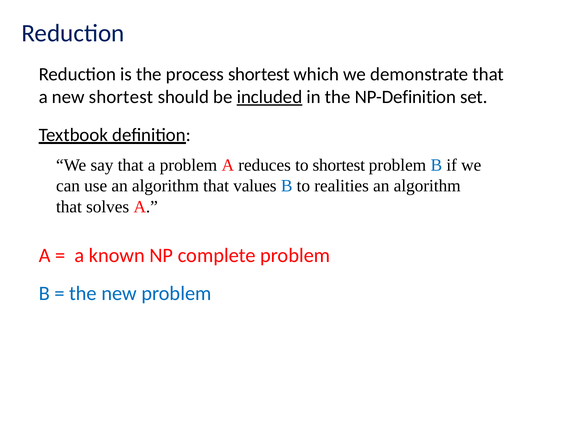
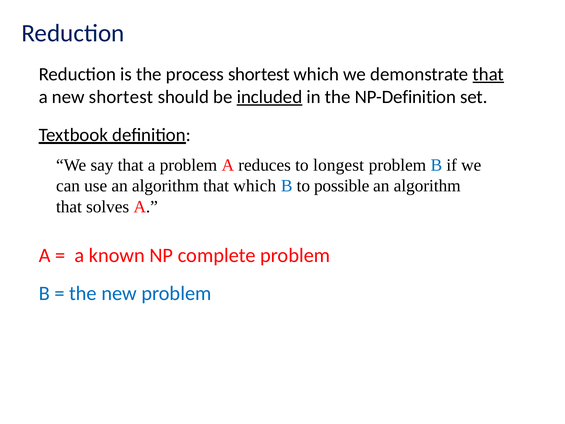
that at (488, 74) underline: none -> present
to shortest: shortest -> longest
that values: values -> which
realities: realities -> possible
